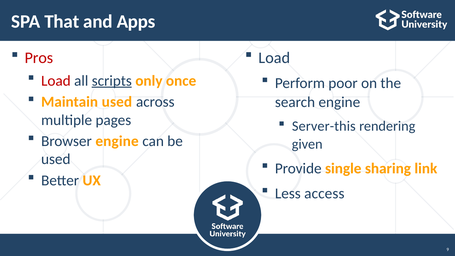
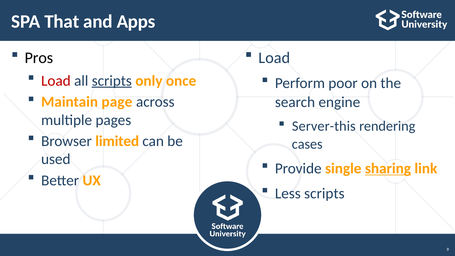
Pros colour: red -> black
Maintain used: used -> page
Browser engine: engine -> limited
given: given -> cases
sharing underline: none -> present
Less access: access -> scripts
